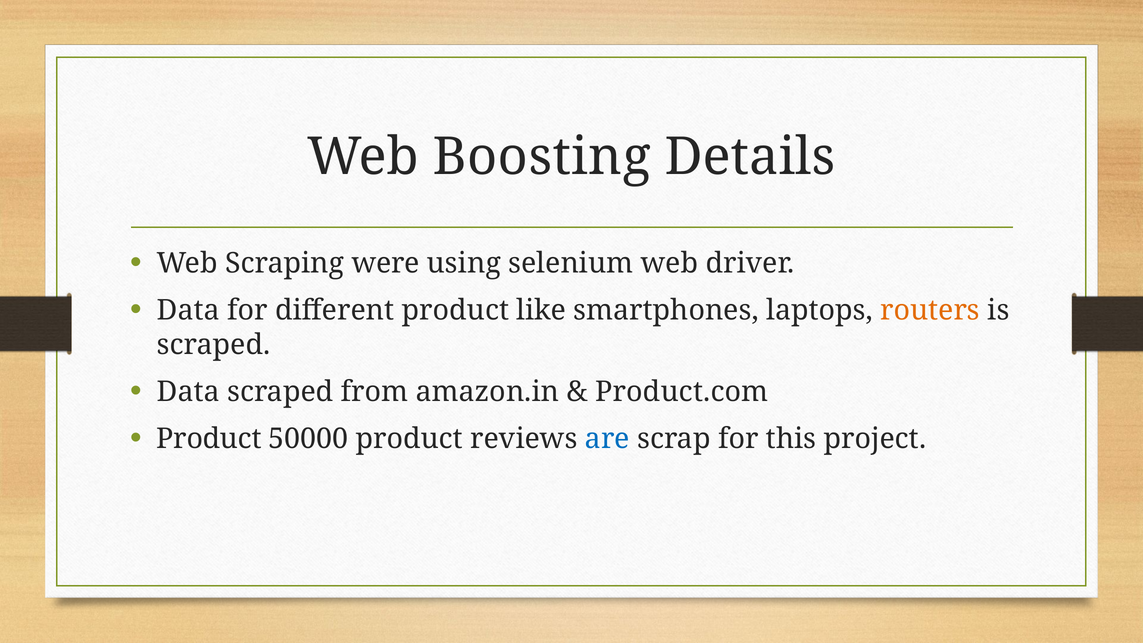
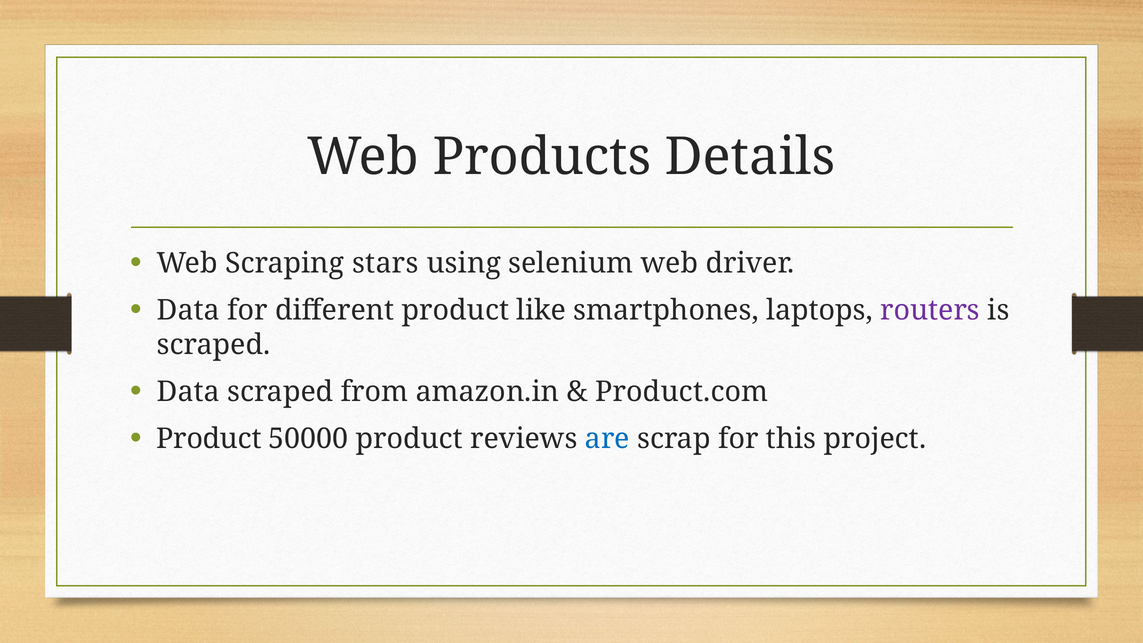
Boosting: Boosting -> Products
were: were -> stars
routers colour: orange -> purple
